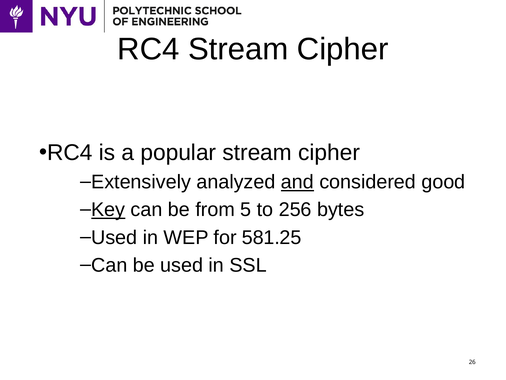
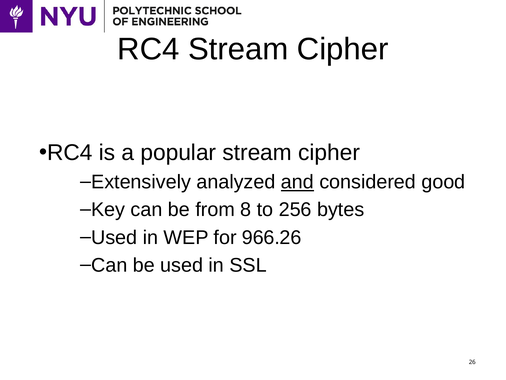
Key underline: present -> none
5: 5 -> 8
581.25: 581.25 -> 966.26
